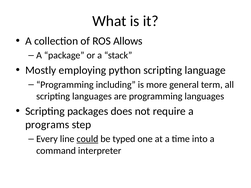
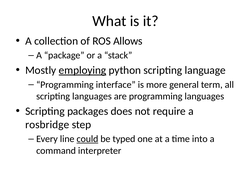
employing underline: none -> present
including: including -> interface
programs: programs -> rosbridge
